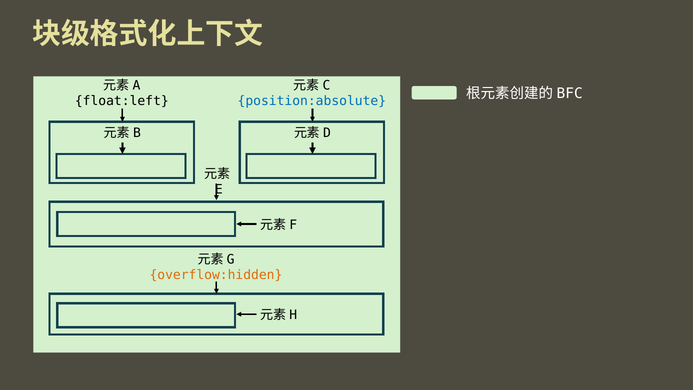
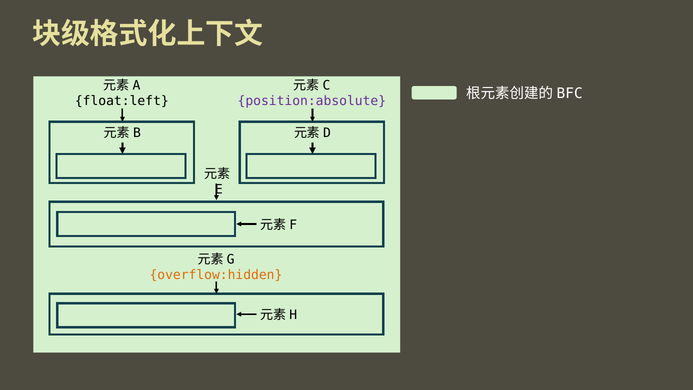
position:absolute colour: blue -> purple
